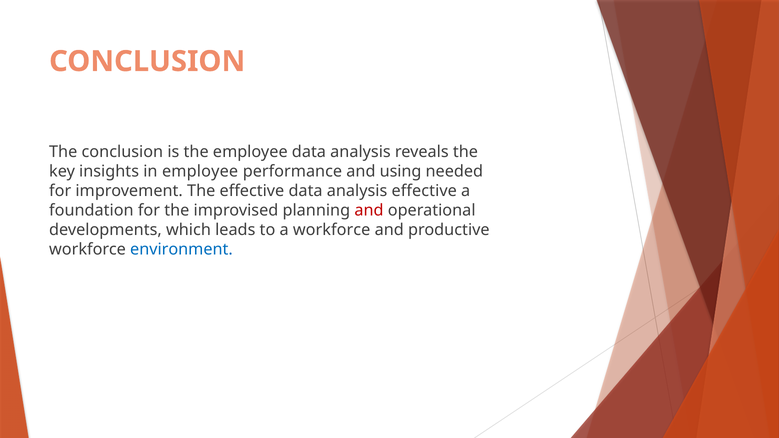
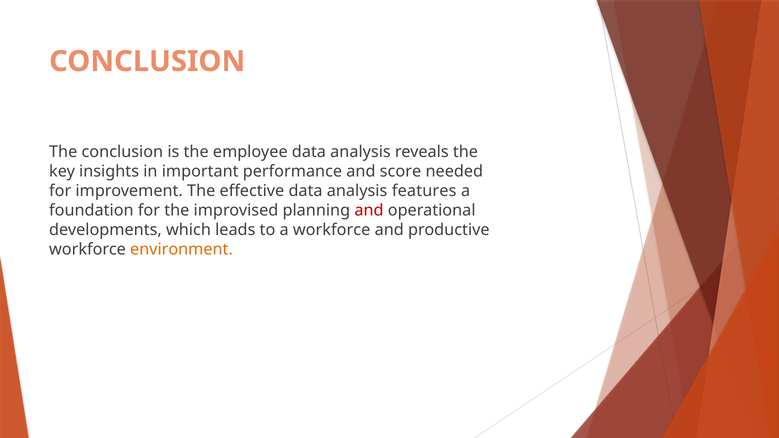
in employee: employee -> important
using: using -> score
analysis effective: effective -> features
environment colour: blue -> orange
